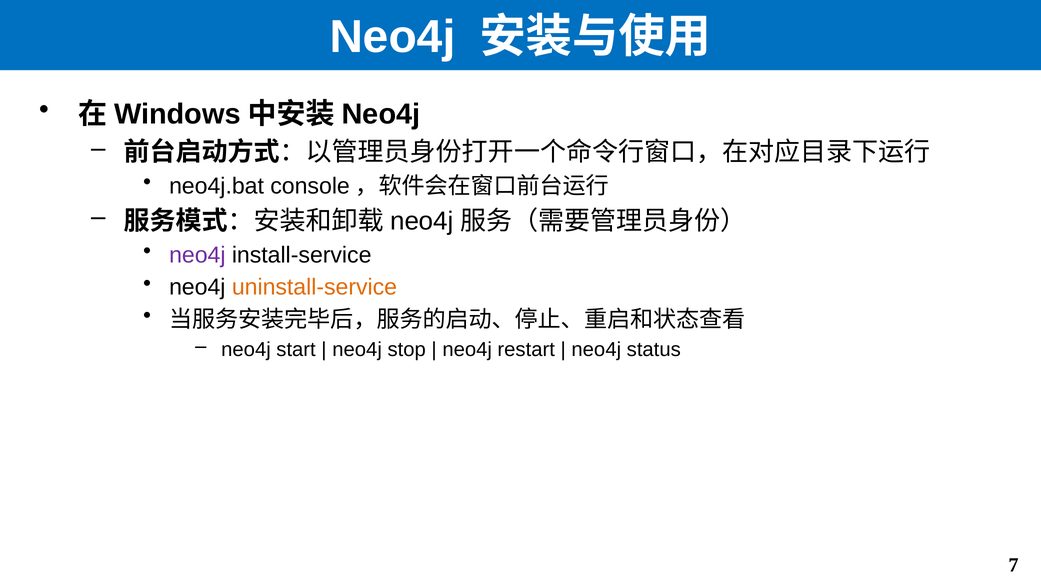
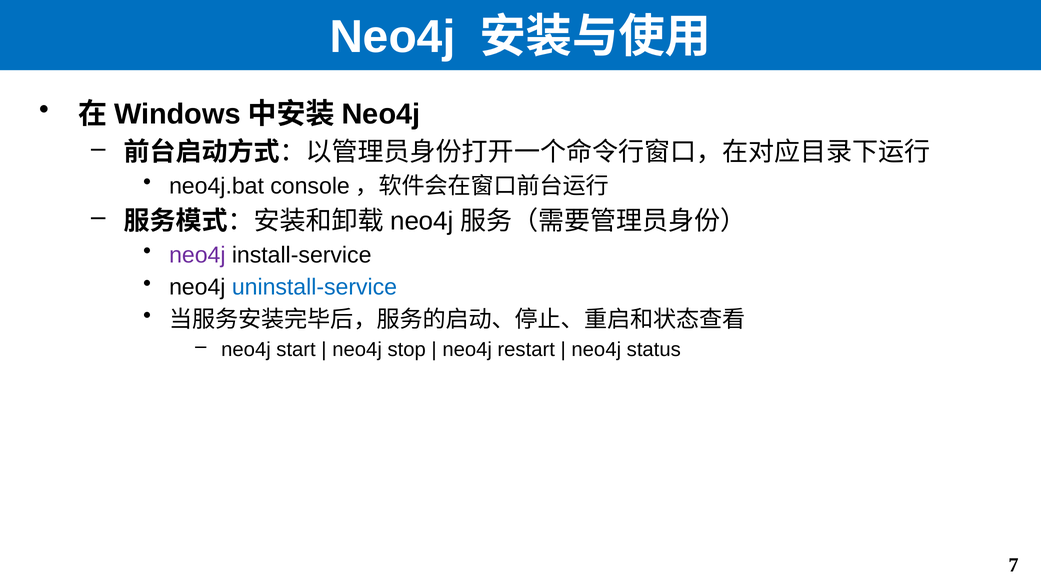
uninstall-service colour: orange -> blue
